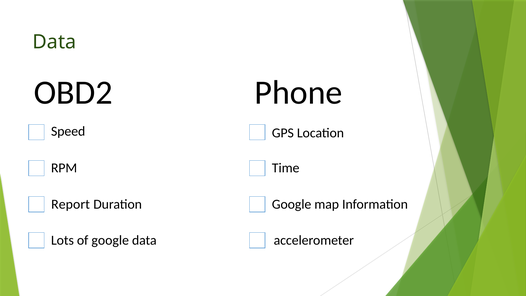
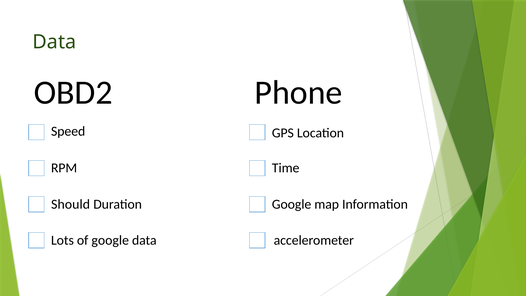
Report: Report -> Should
